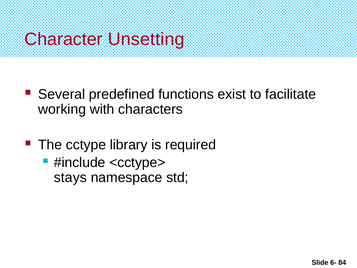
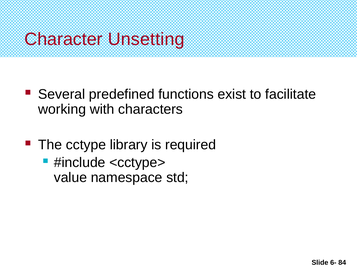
stays: stays -> value
